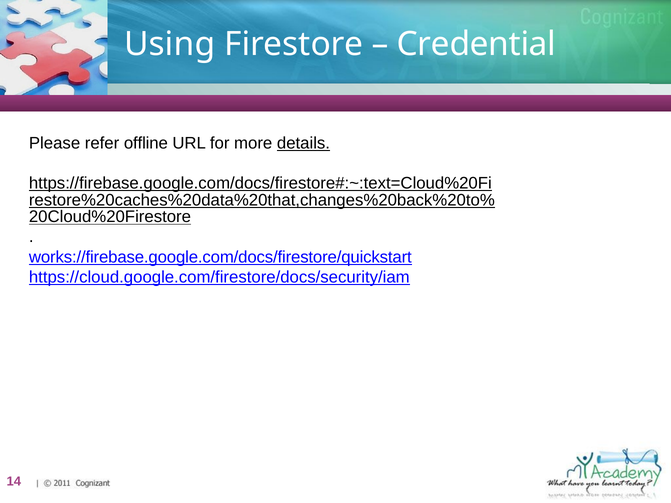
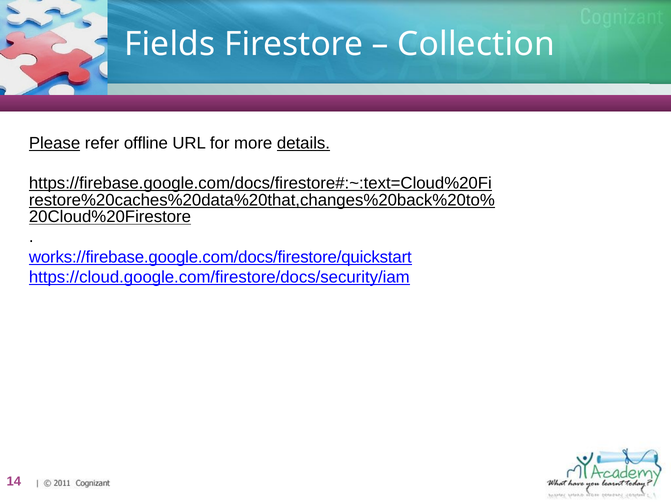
Using: Using -> Fields
Credential: Credential -> Collection
Please underline: none -> present
